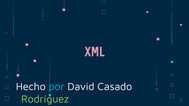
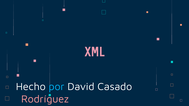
Rodríguez colour: light green -> pink
